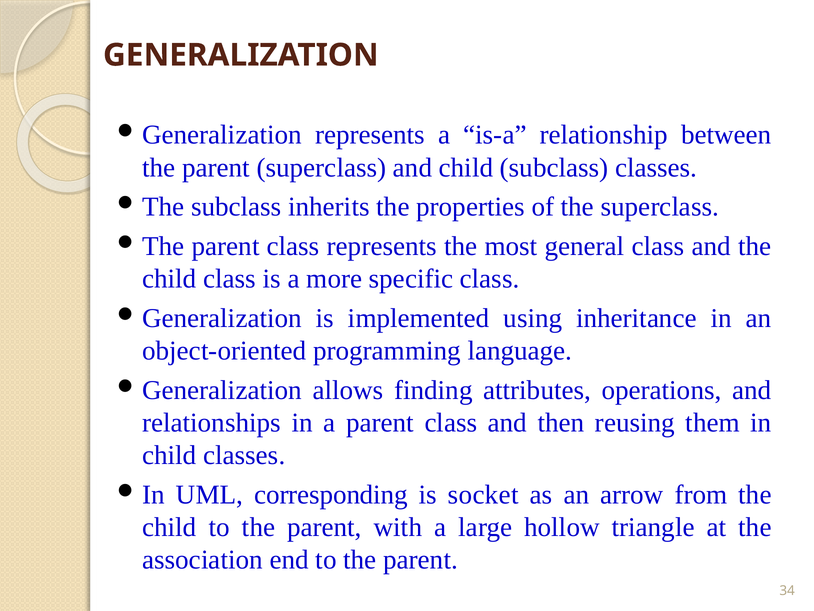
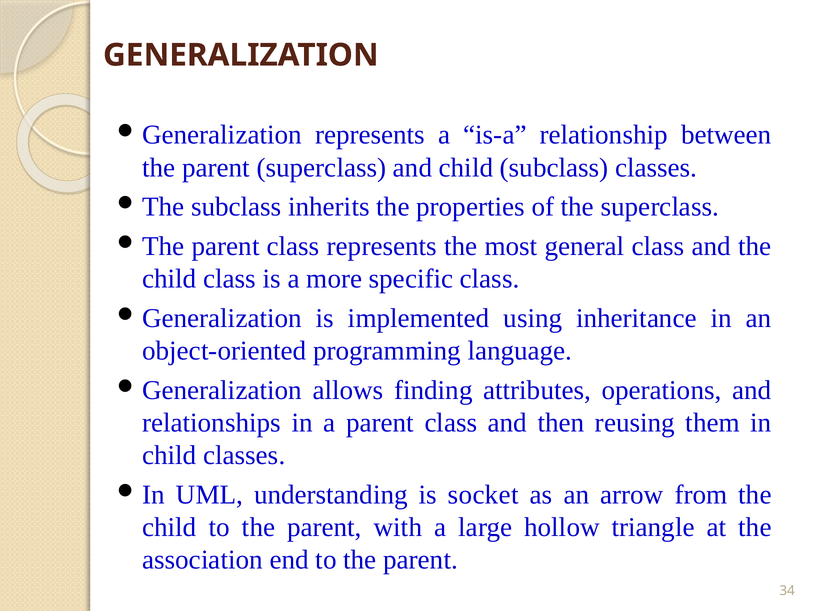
corresponding: corresponding -> understanding
